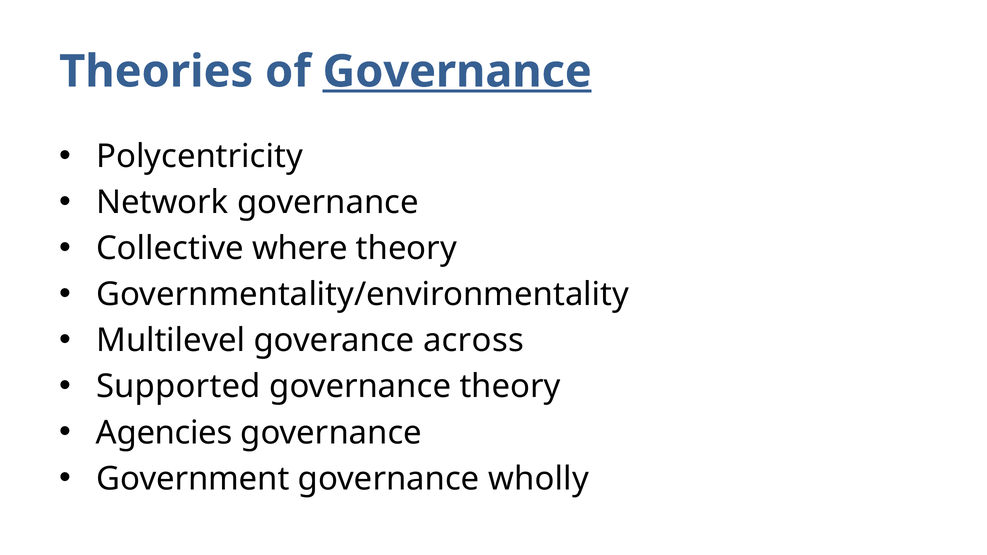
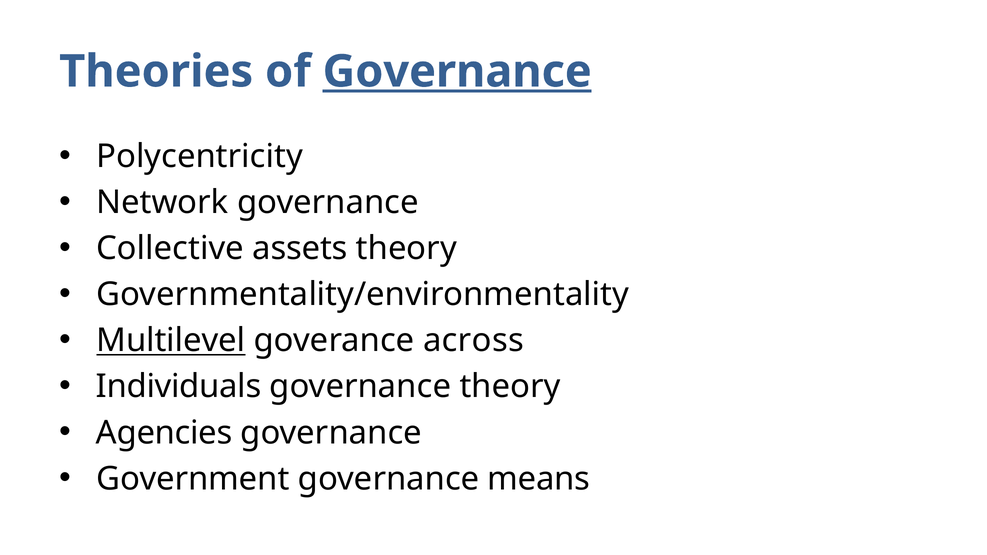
where: where -> assets
Multilevel underline: none -> present
Supported: Supported -> Individuals
wholly: wholly -> means
